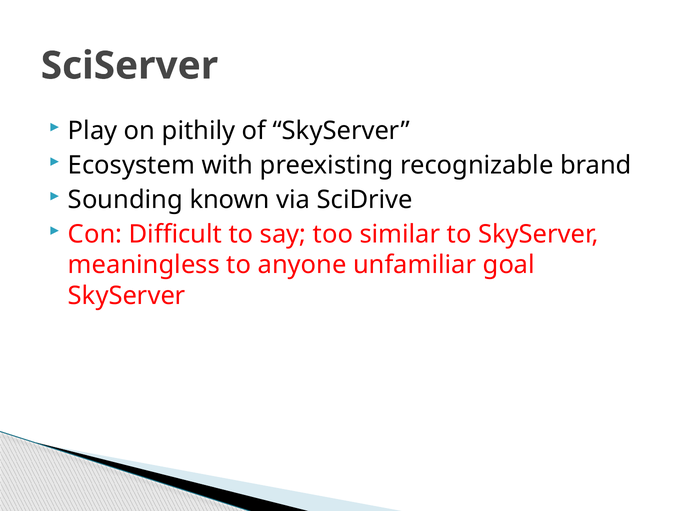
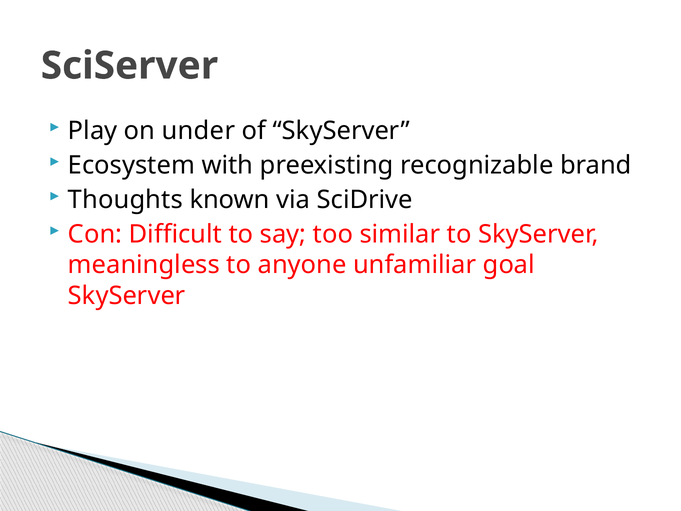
pithily: pithily -> under
Sounding: Sounding -> Thoughts
